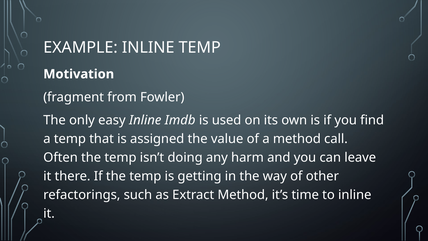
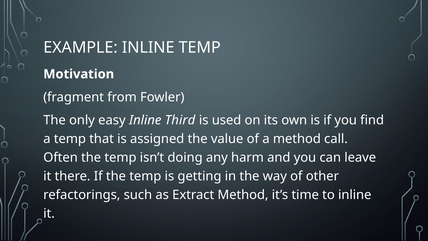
Imdb: Imdb -> Third
